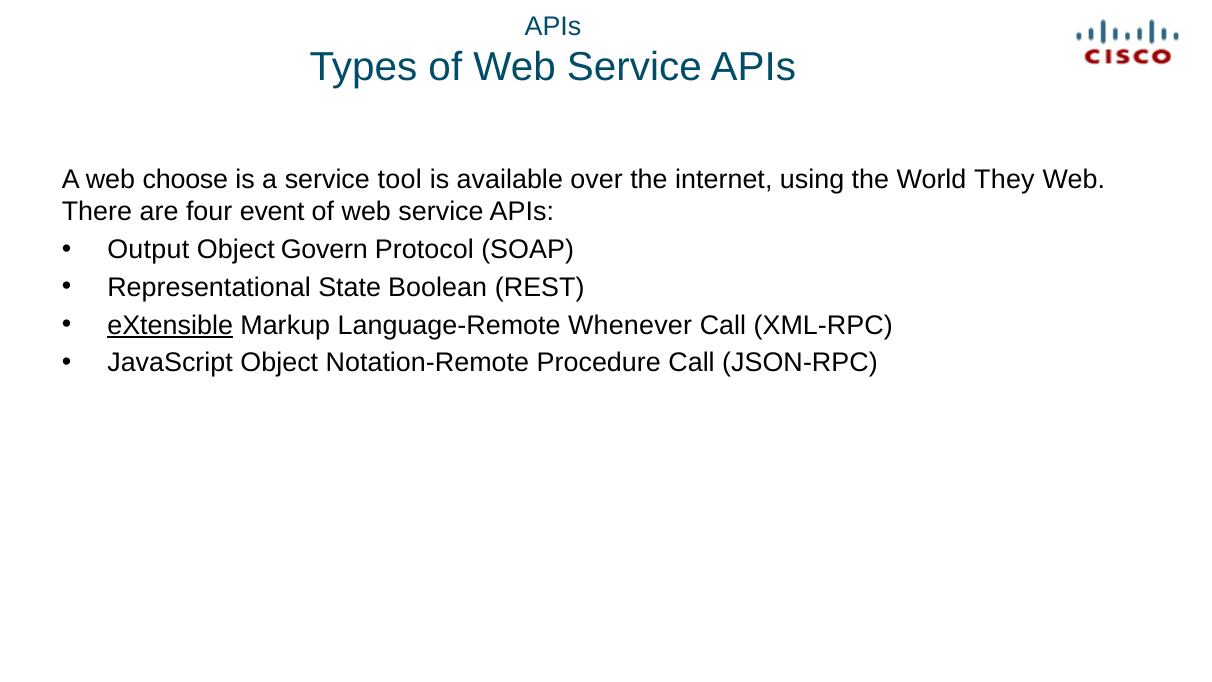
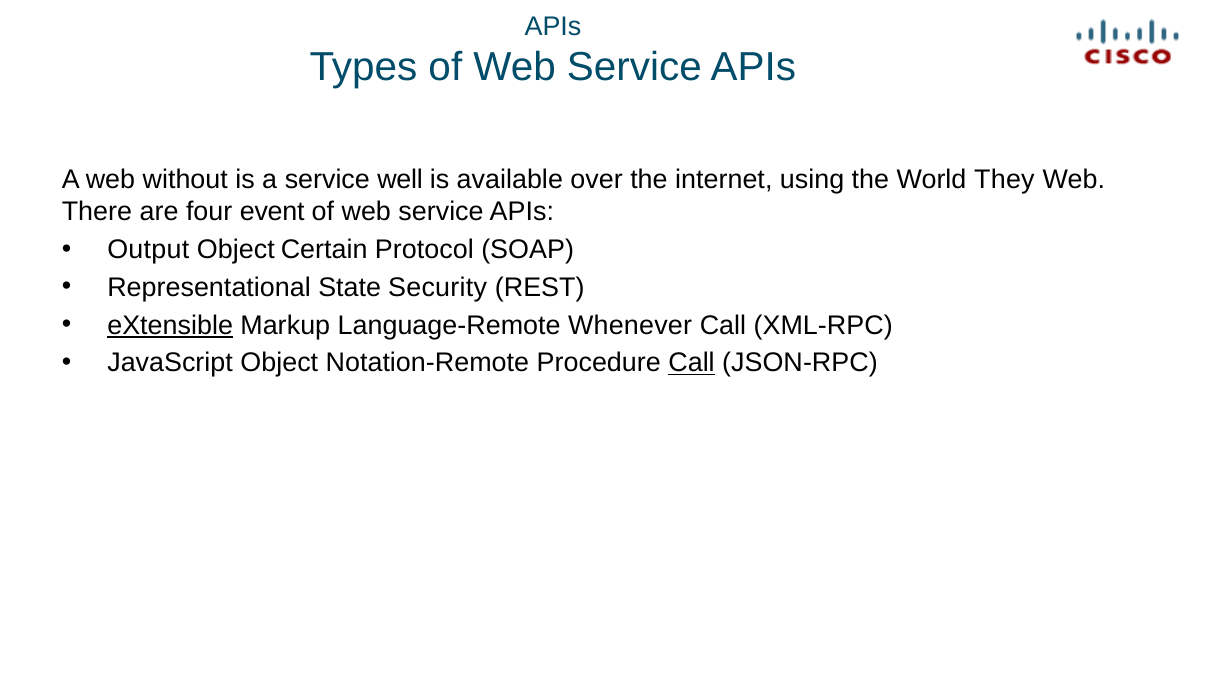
choose: choose -> without
tool: tool -> well
Govern: Govern -> Certain
Boolean: Boolean -> Security
Call at (692, 363) underline: none -> present
